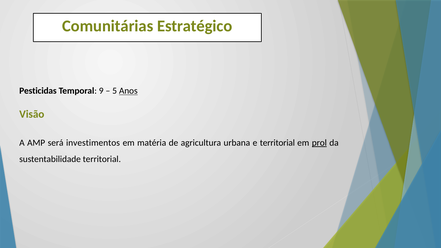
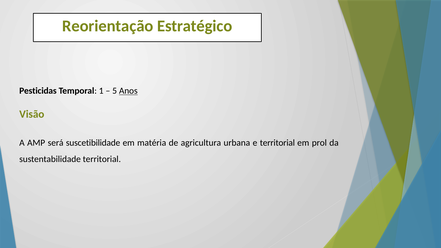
Comunitárias: Comunitárias -> Reorientação
9: 9 -> 1
investimentos: investimentos -> suscetibilidade
prol underline: present -> none
